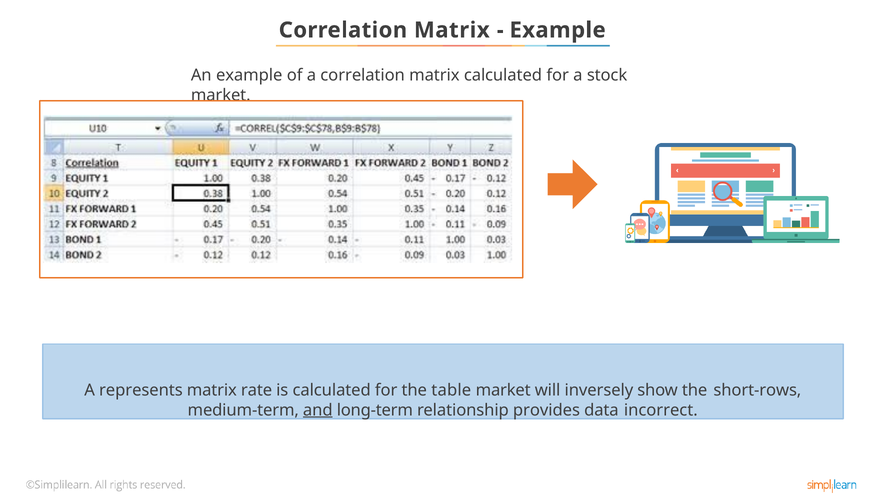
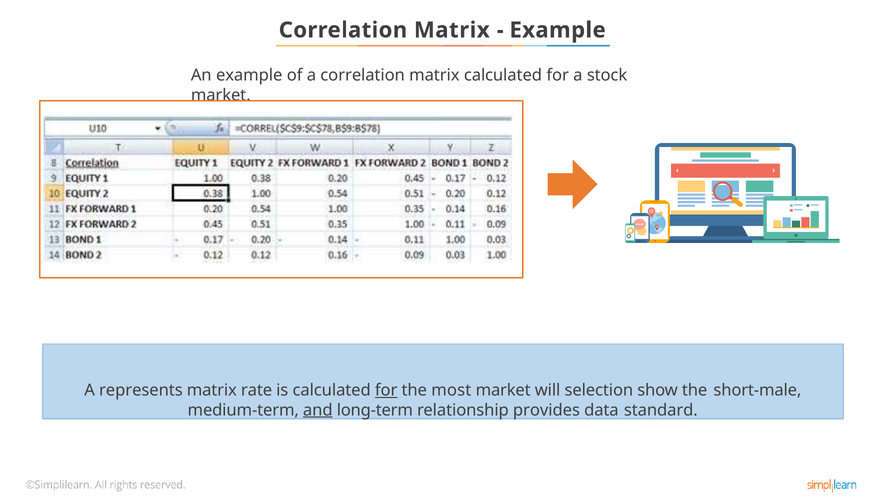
for at (386, 390) underline: none -> present
table: table -> most
inversely: inversely -> selection
short-rows: short-rows -> short-male
incorrect: incorrect -> standard
